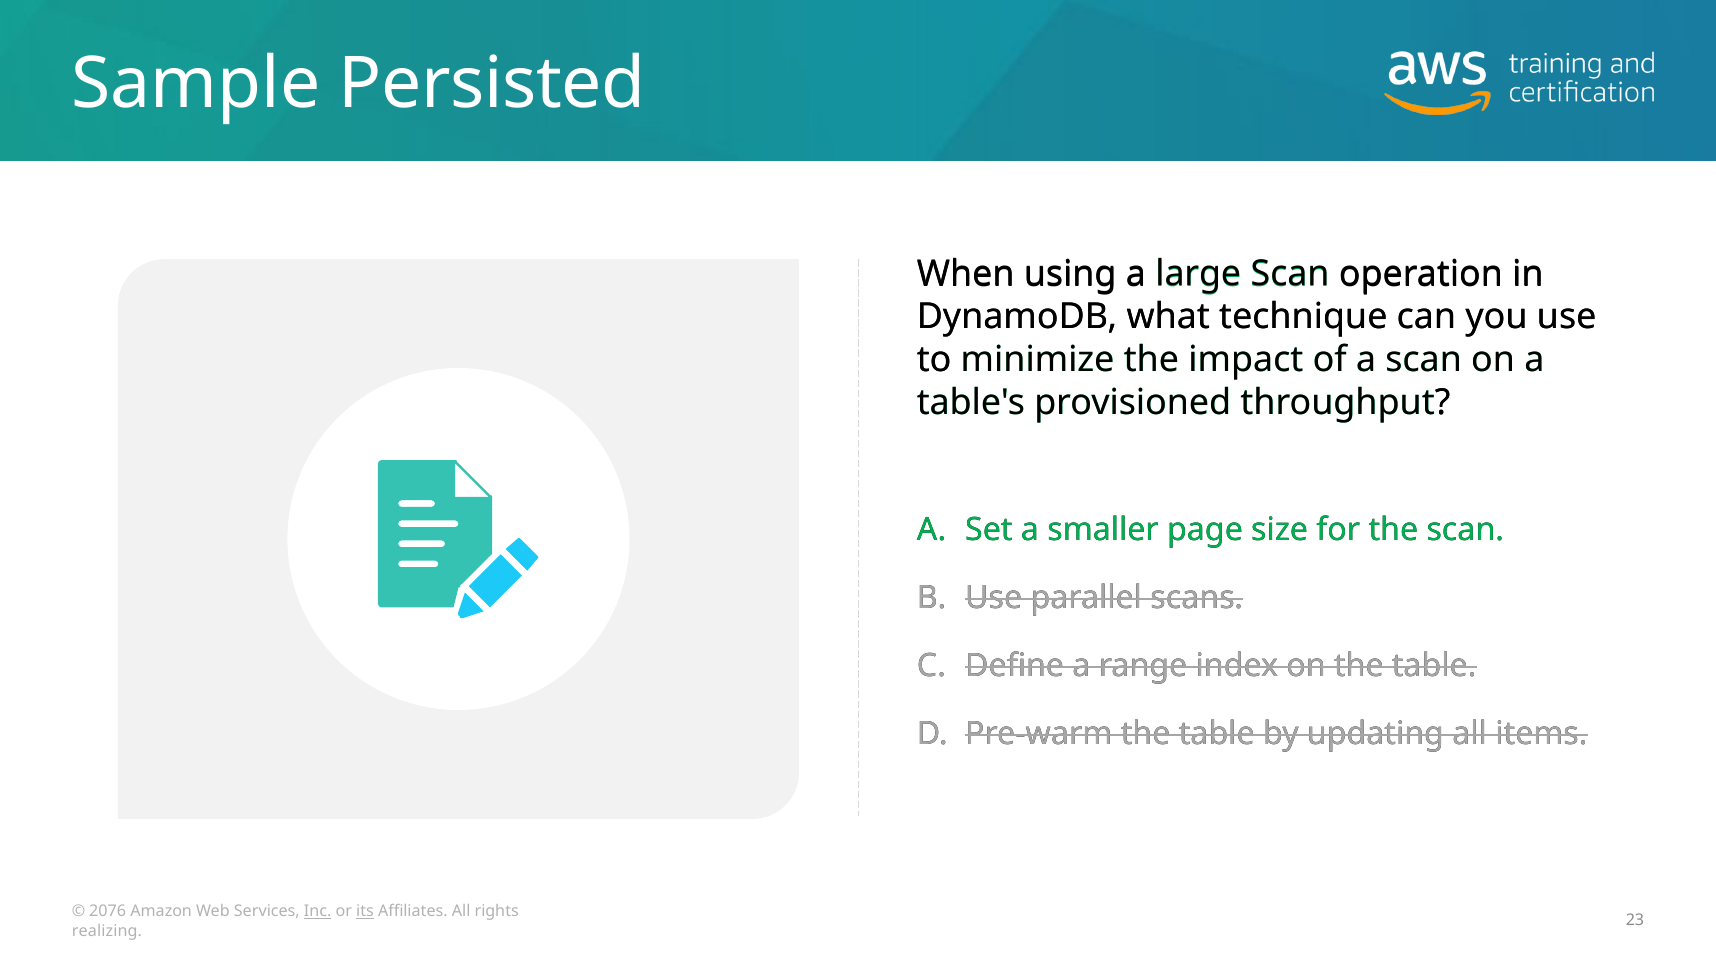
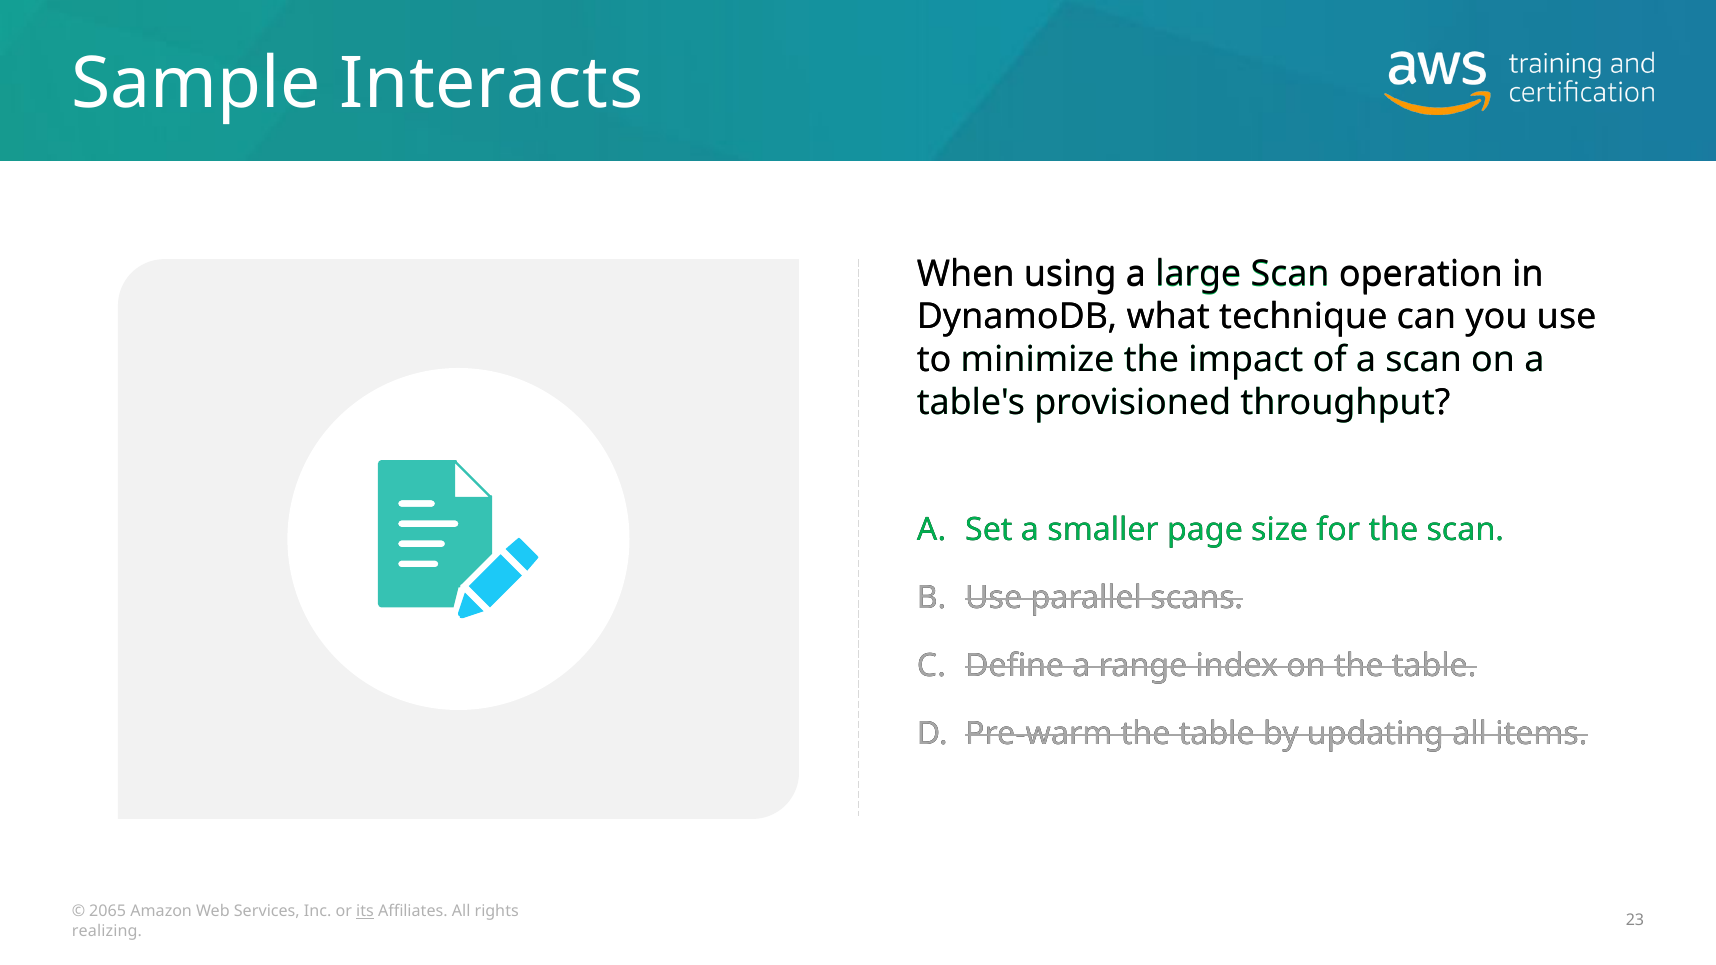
Persisted: Persisted -> Interacts
2076: 2076 -> 2065
Inc underline: present -> none
